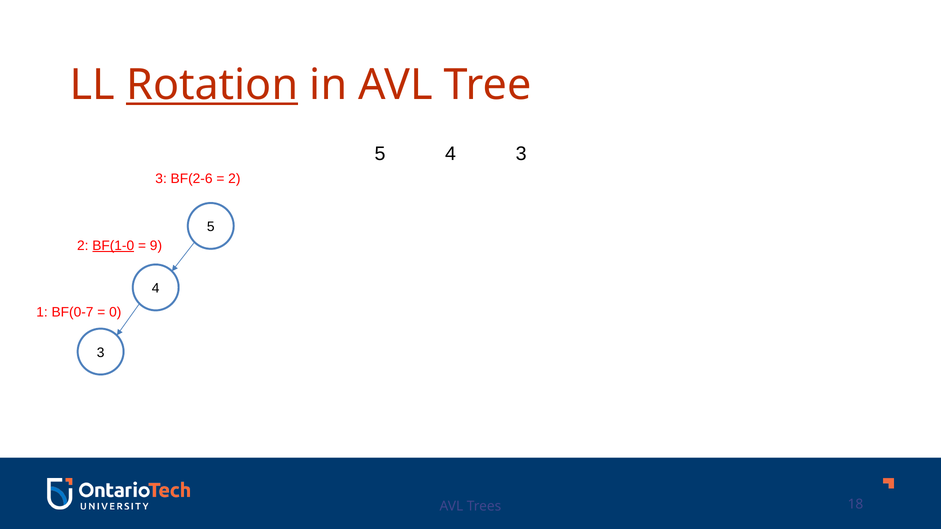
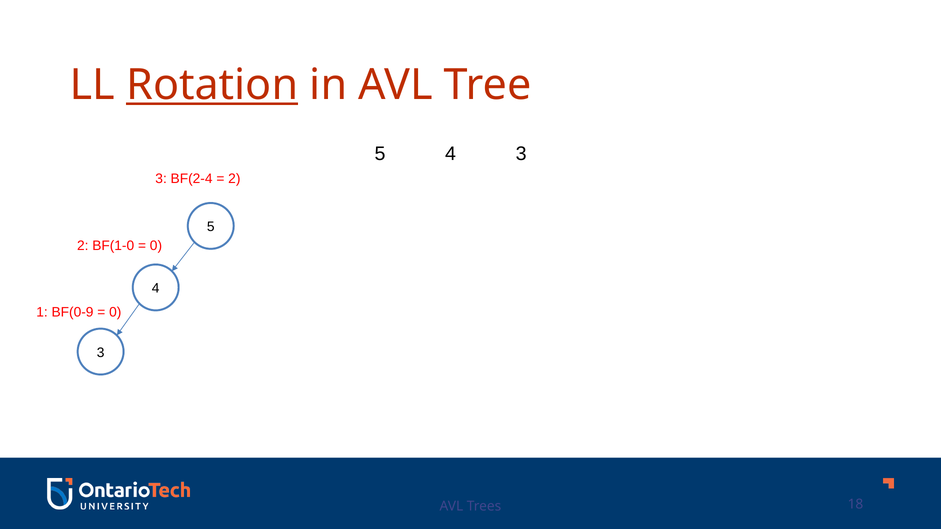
BF(2-6: BF(2-6 -> BF(2-4
BF(1-0 underline: present -> none
9 at (156, 246): 9 -> 0
BF(0-7: BF(0-7 -> BF(0-9
